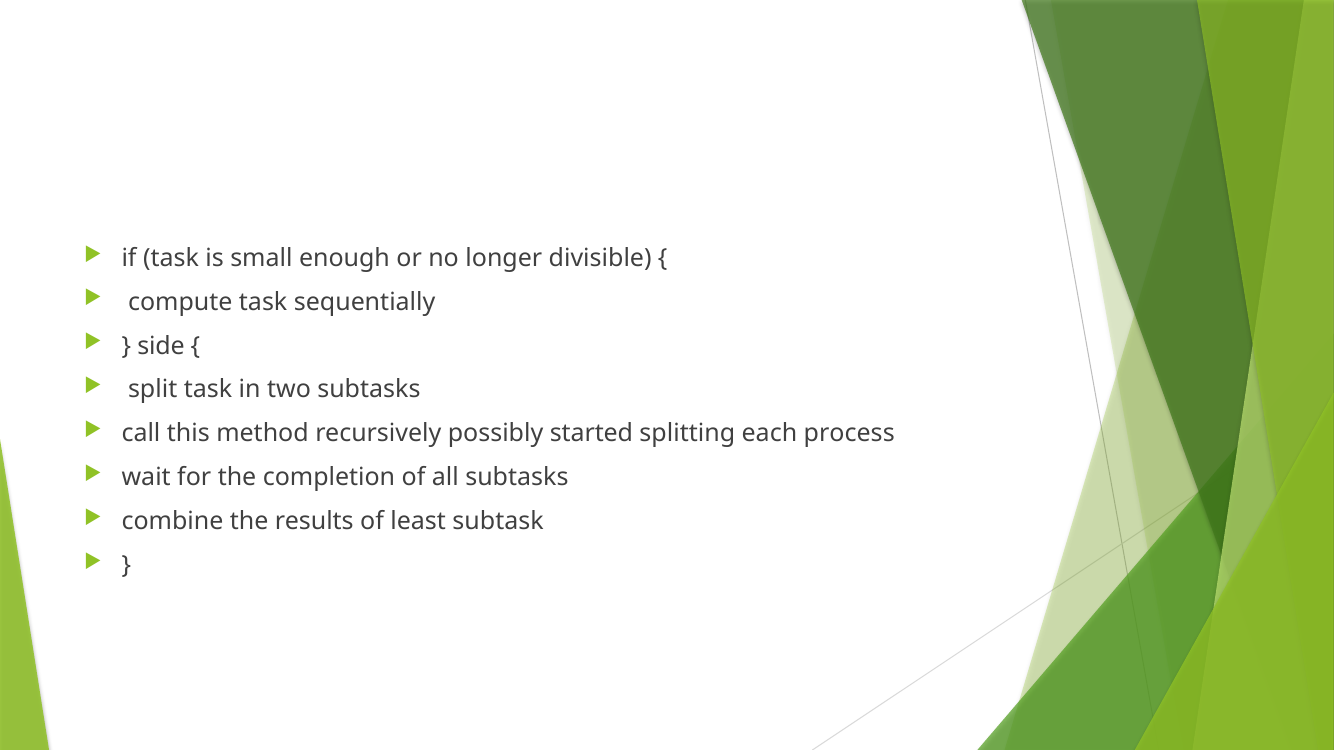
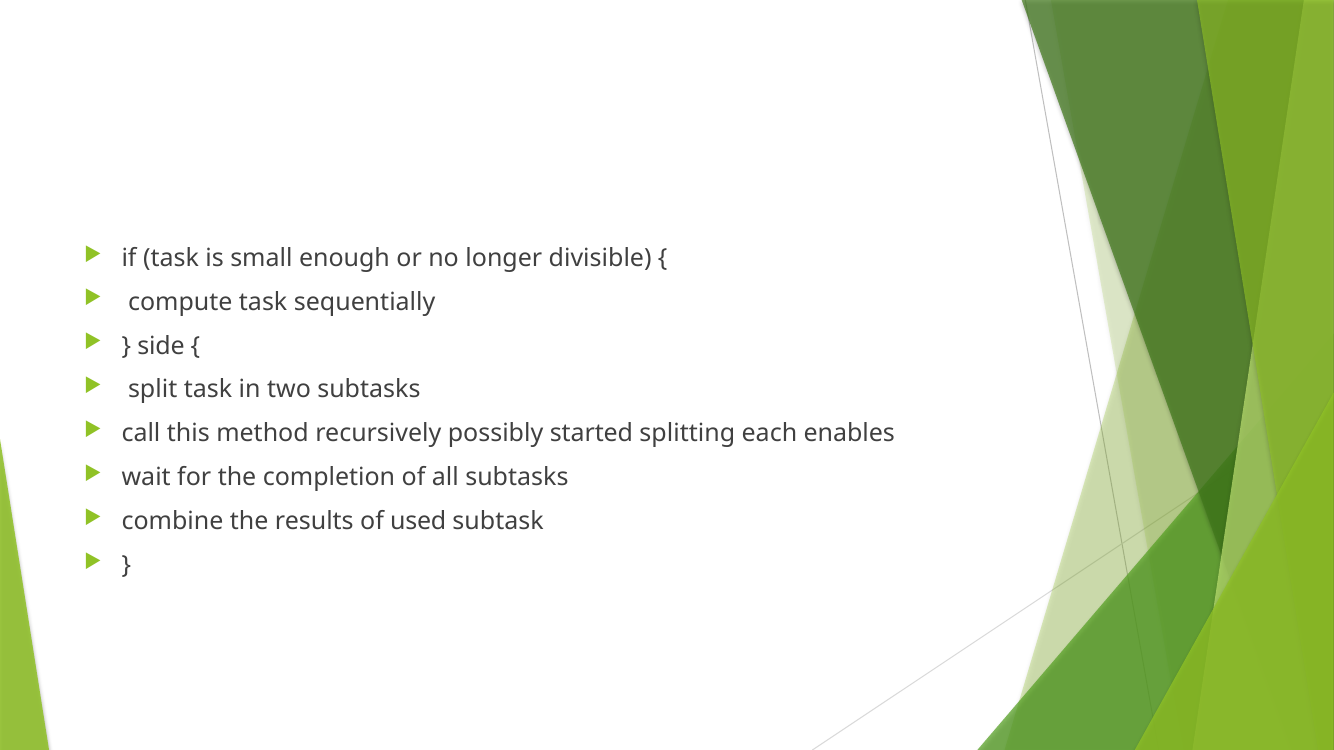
process: process -> enables
least: least -> used
